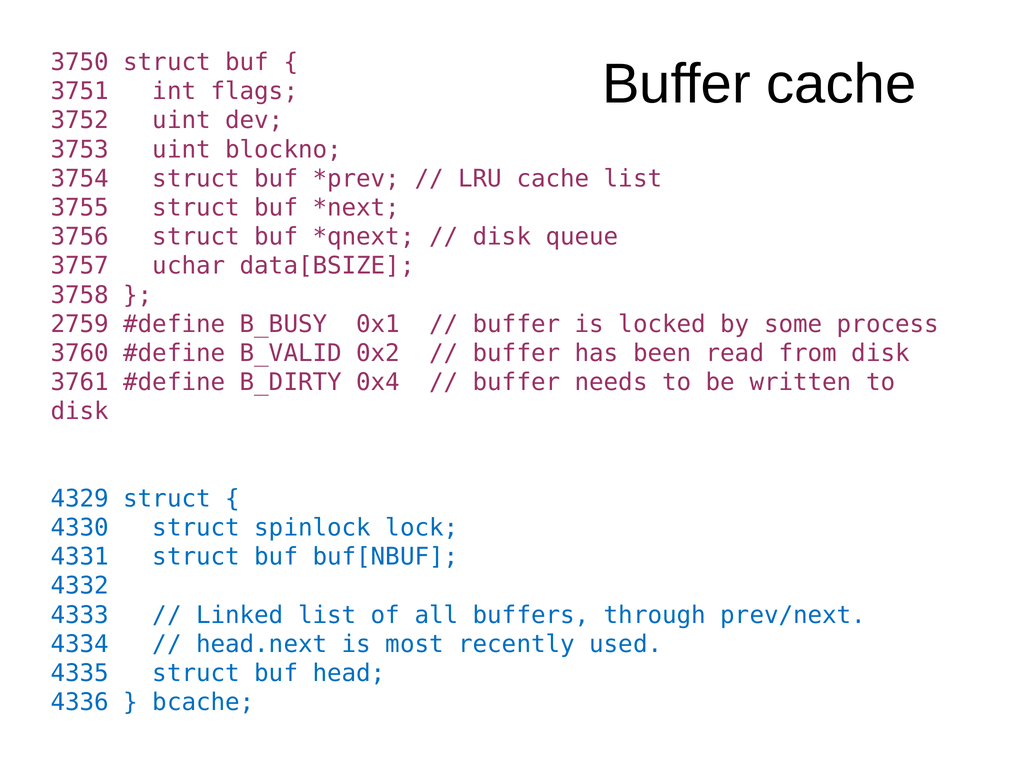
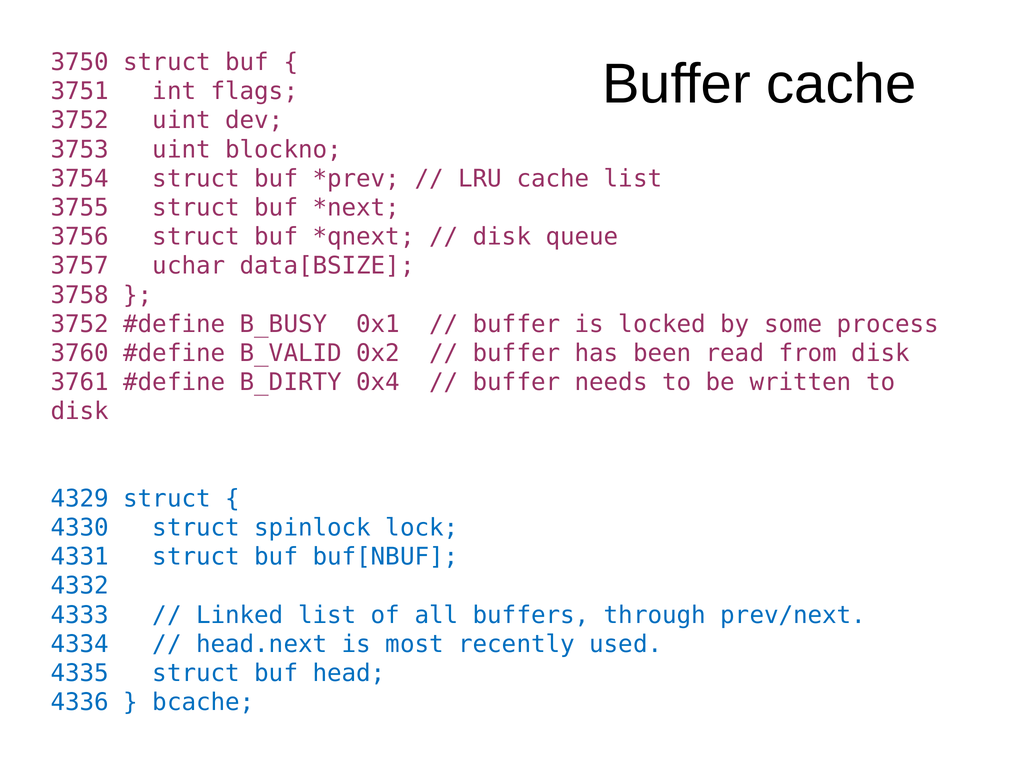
2759 at (80, 324): 2759 -> 3752
